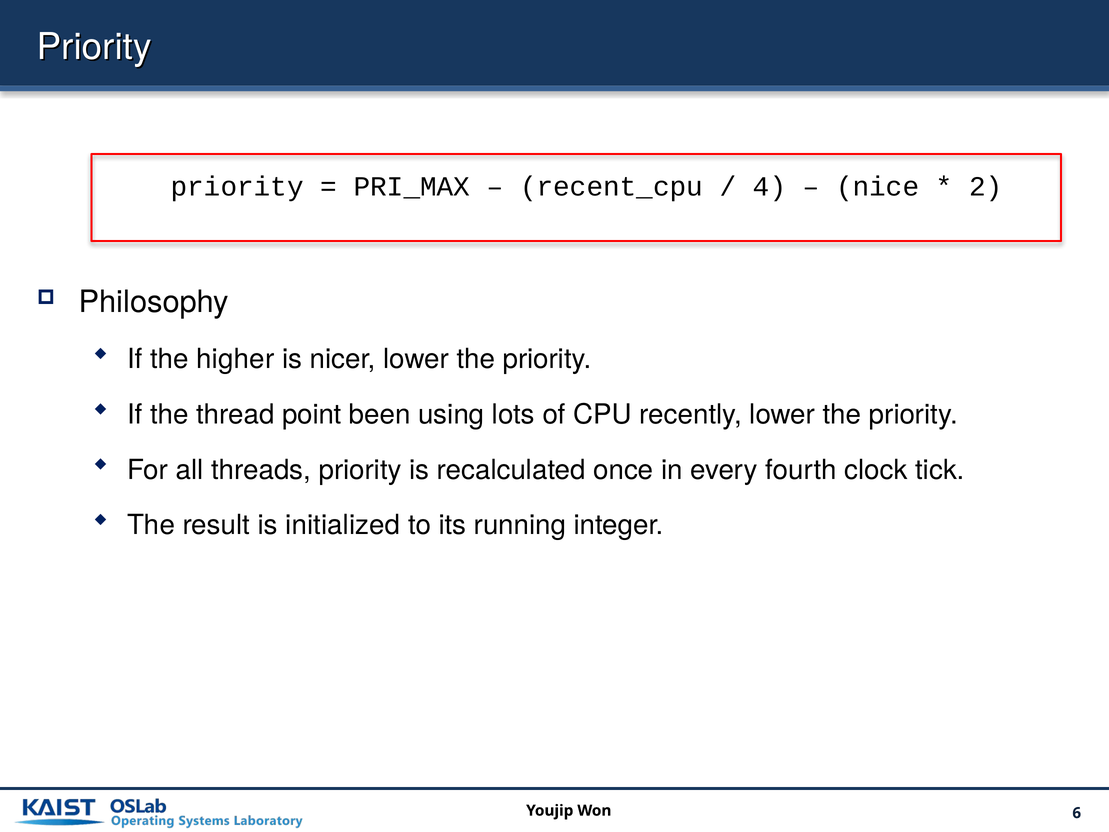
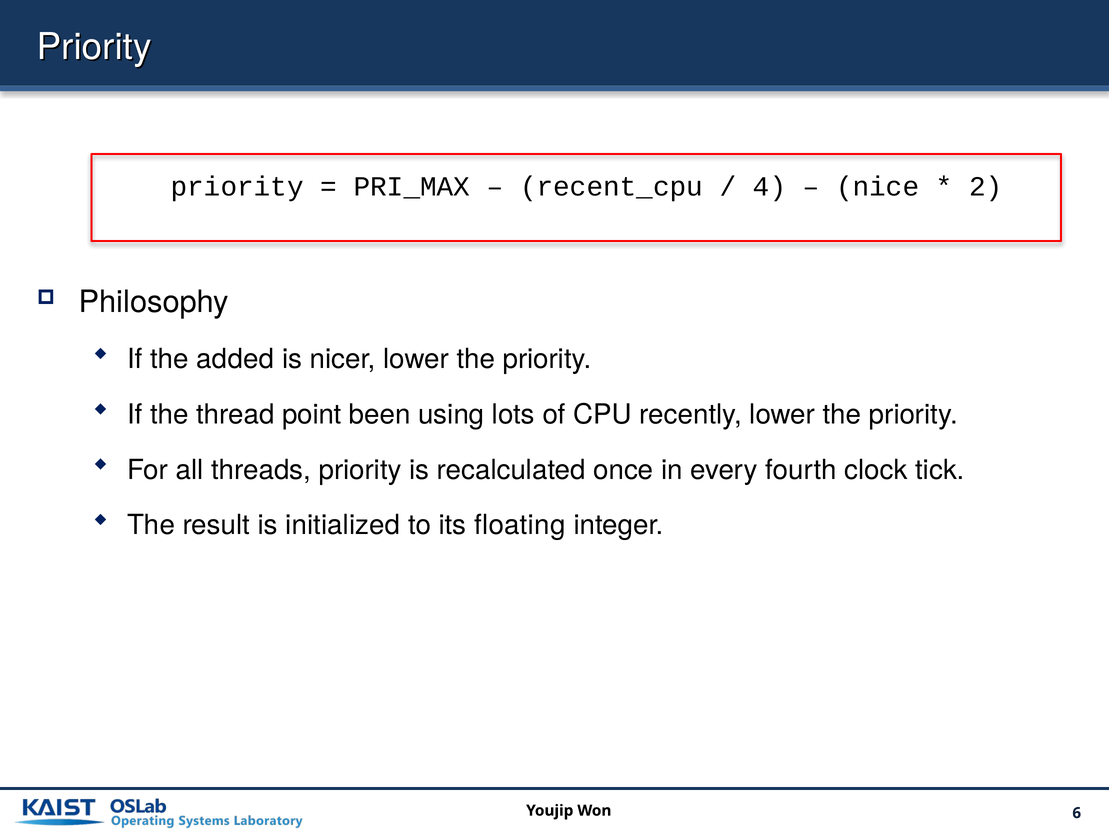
higher: higher -> added
running: running -> floating
